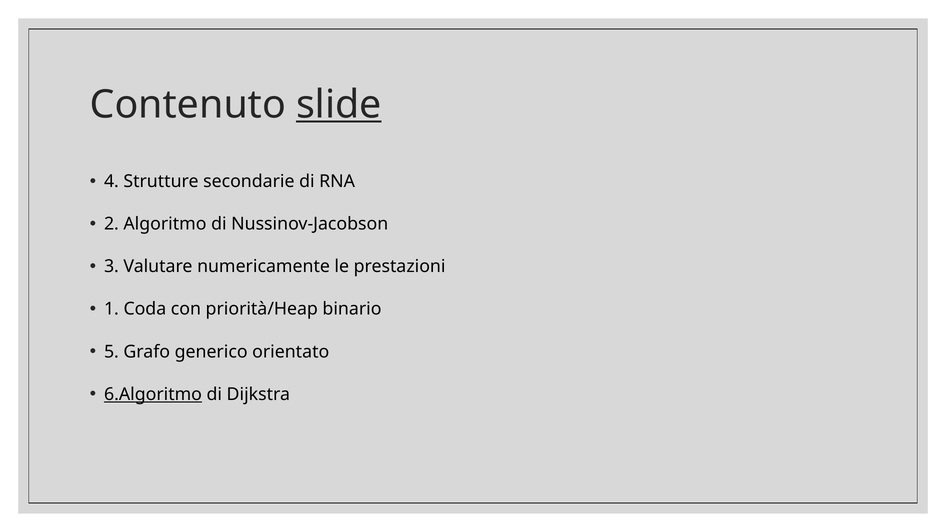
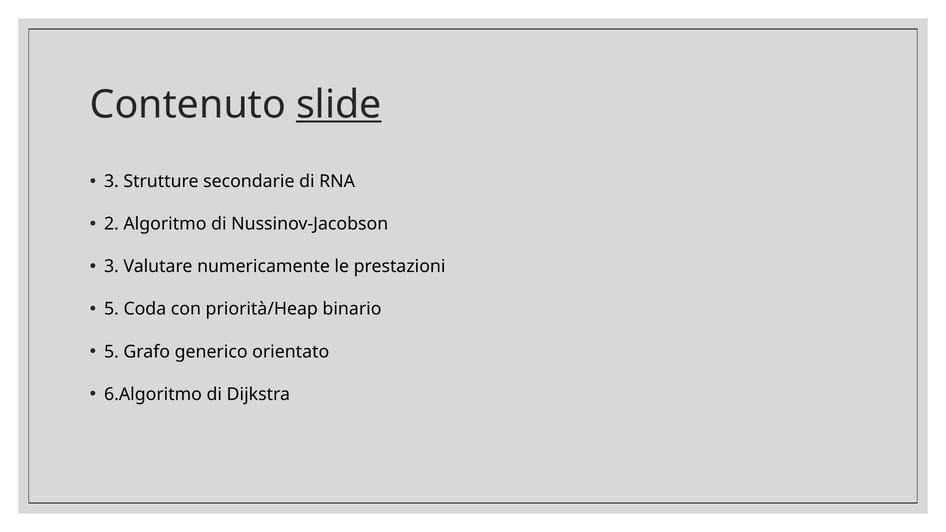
4 at (111, 181): 4 -> 3
1 at (111, 309): 1 -> 5
6.Algoritmo underline: present -> none
